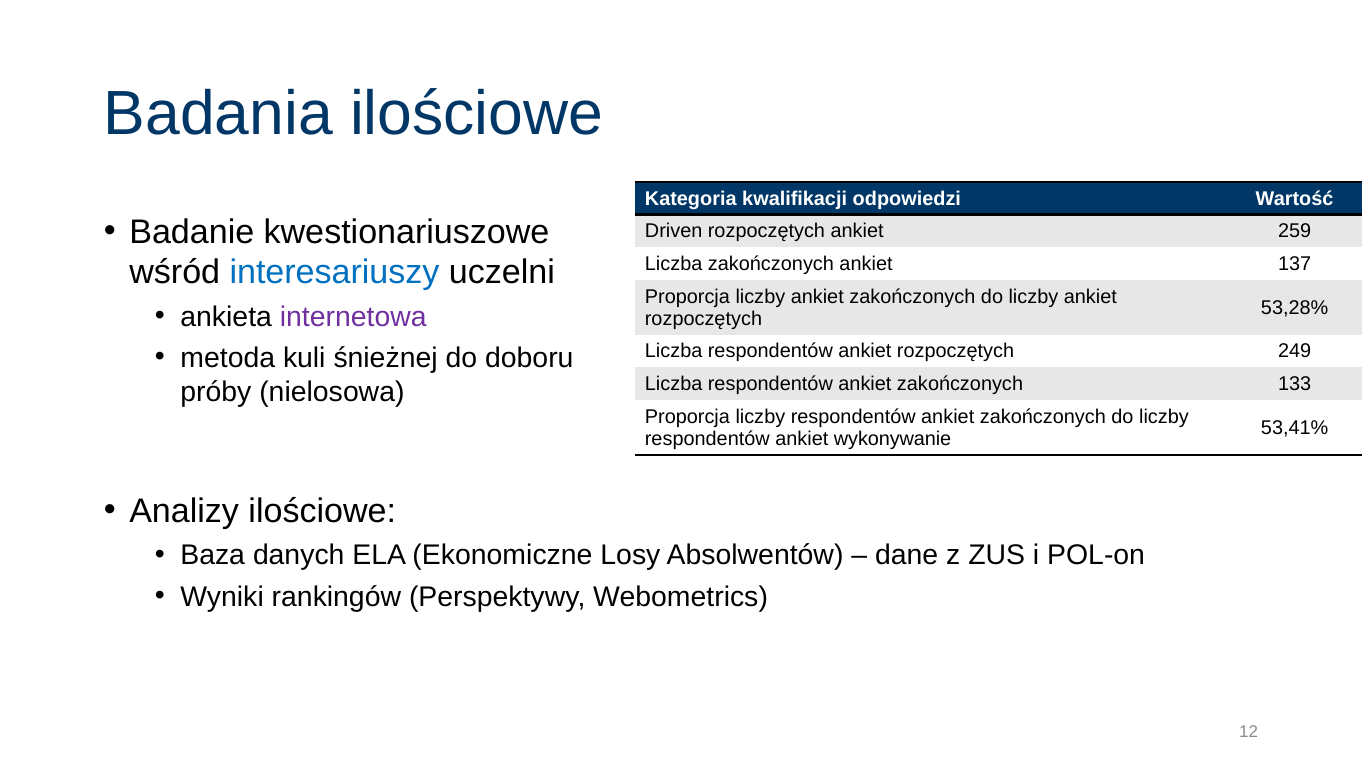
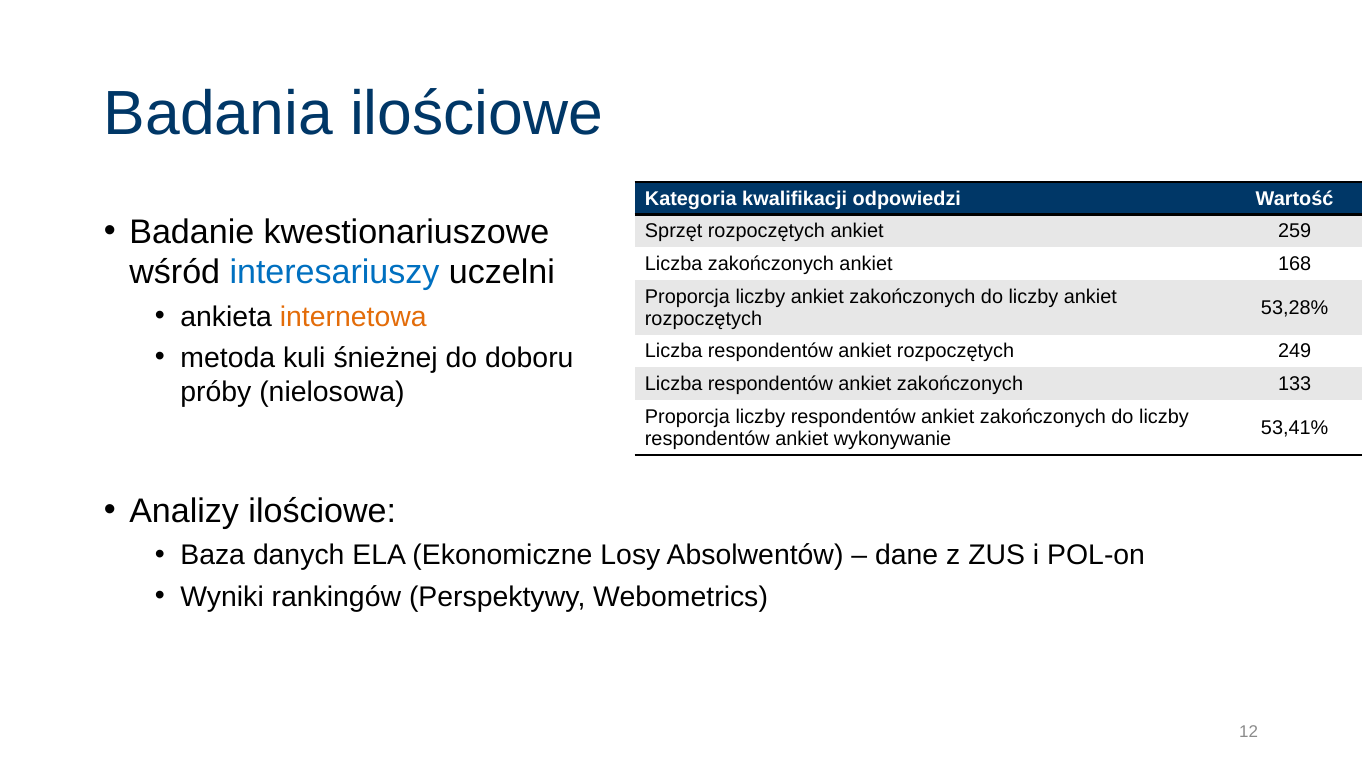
Driven: Driven -> Sprzęt
137: 137 -> 168
internetowa colour: purple -> orange
